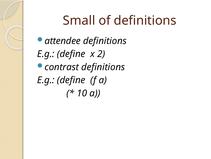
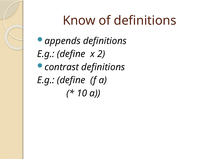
Small: Small -> Know
attendee: attendee -> appends
